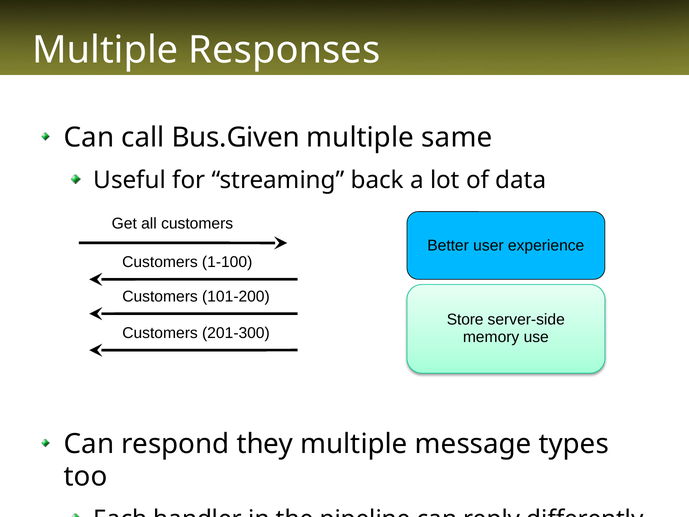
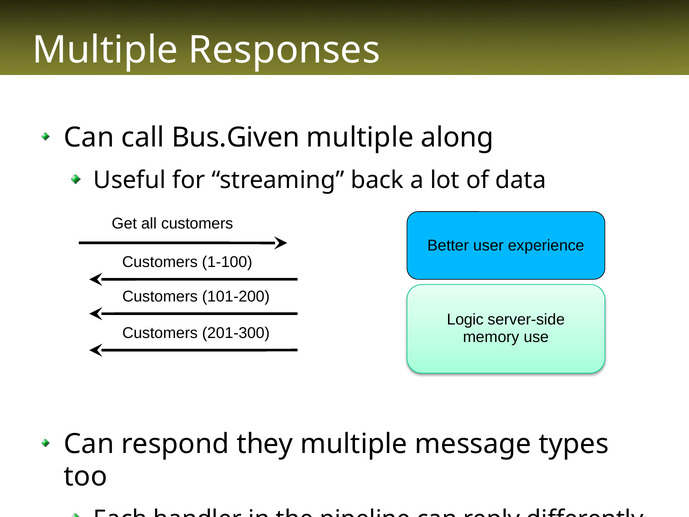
same: same -> along
Store: Store -> Logic
